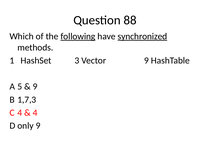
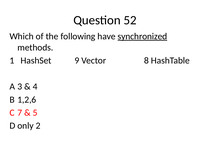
88: 88 -> 52
following underline: present -> none
3: 3 -> 9
Vector 9: 9 -> 8
5: 5 -> 3
9 at (35, 87): 9 -> 4
1,7,3: 1,7,3 -> 1,2,6
C 4: 4 -> 7
4 at (35, 113): 4 -> 5
9 at (38, 126): 9 -> 2
